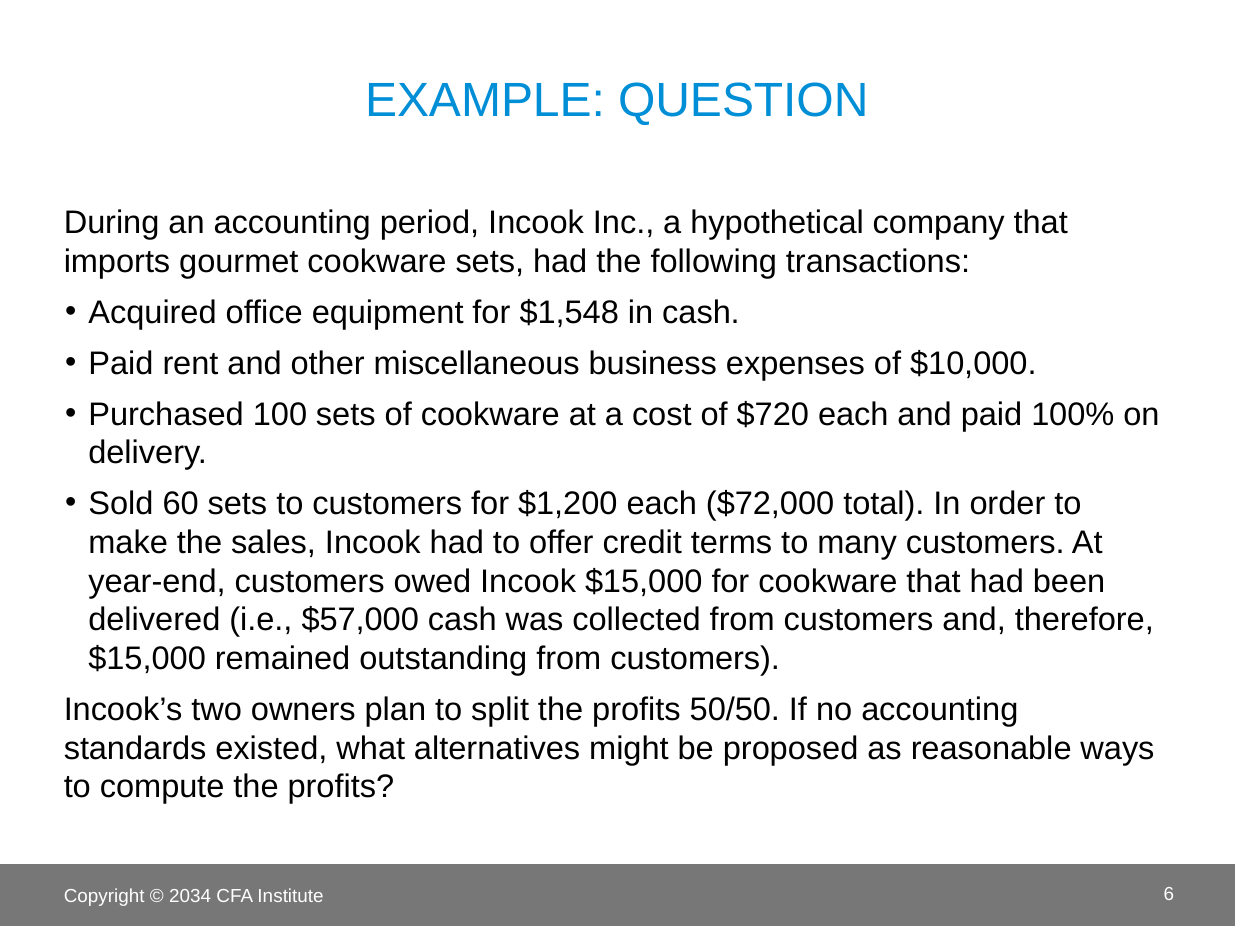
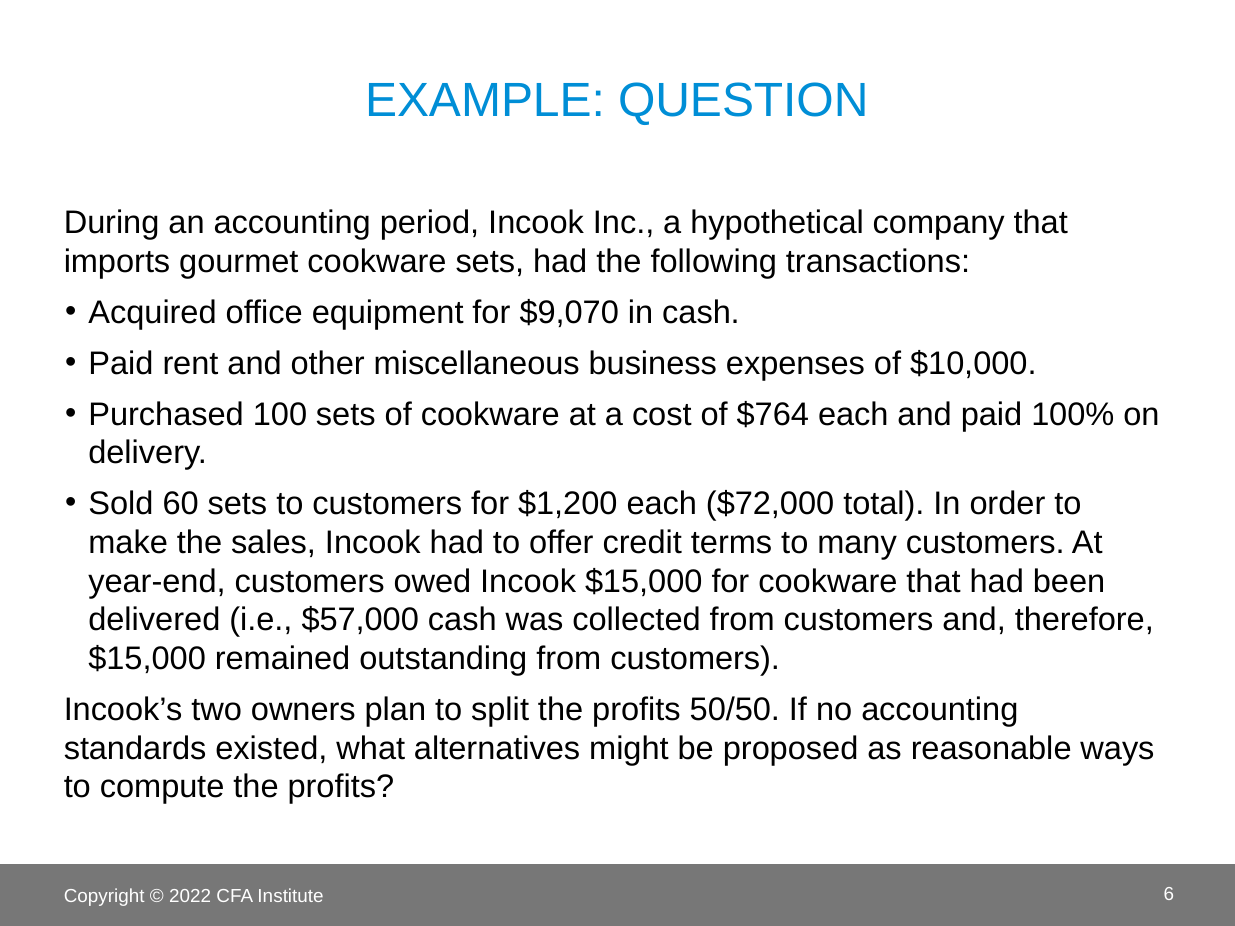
$1,548: $1,548 -> $9,070
$720: $720 -> $764
2034: 2034 -> 2022
